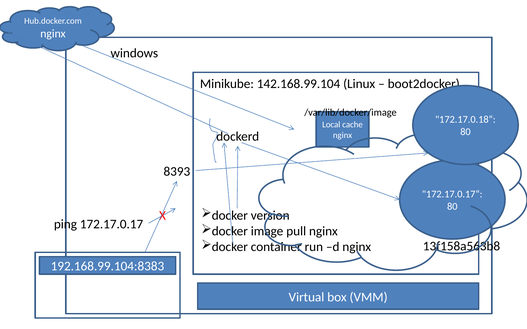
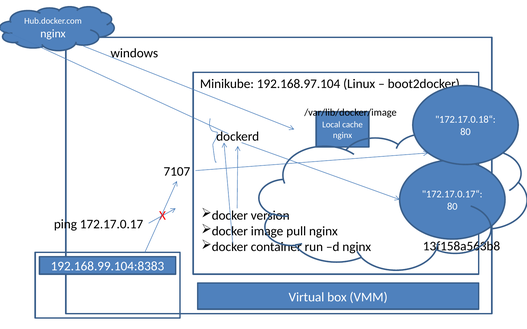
142.168.99.104: 142.168.99.104 -> 192.168.97.104
8393: 8393 -> 7107
